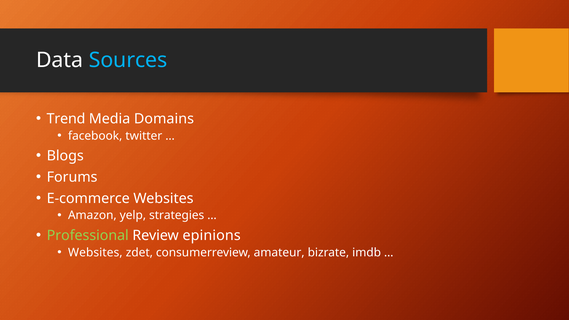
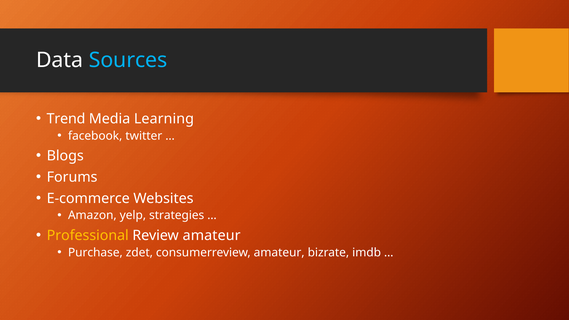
Domains: Domains -> Learning
Professional colour: light green -> yellow
Review epinions: epinions -> amateur
Websites at (95, 253): Websites -> Purchase
